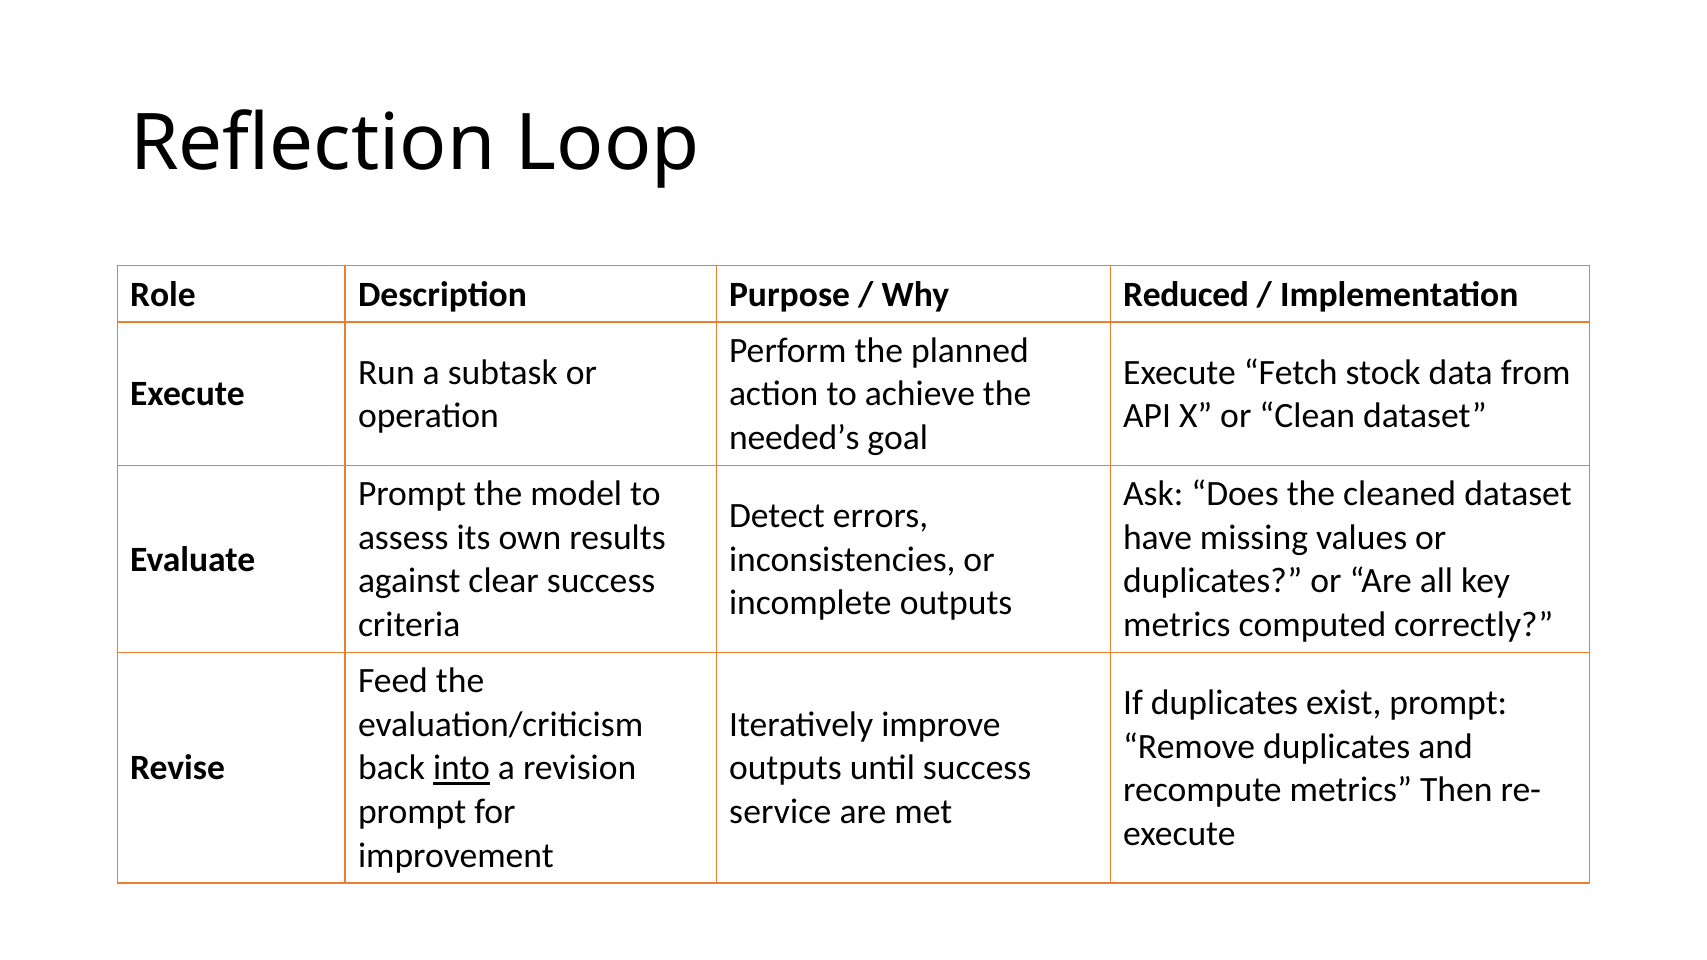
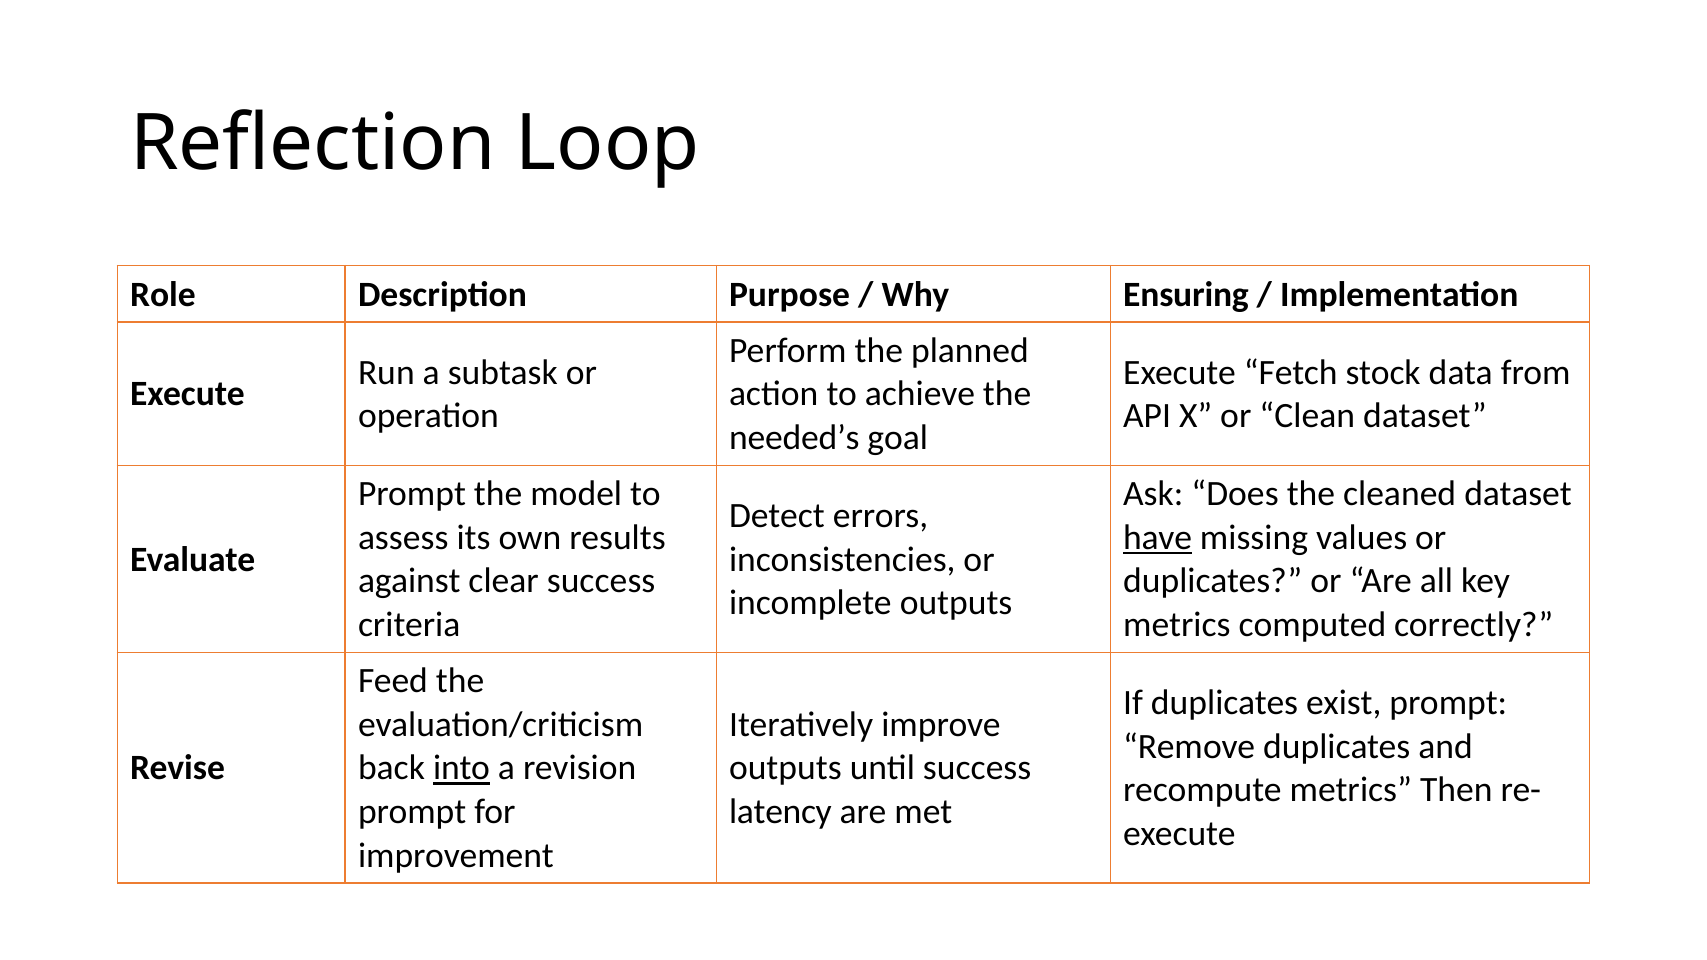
Reduced: Reduced -> Ensuring
have underline: none -> present
service: service -> latency
